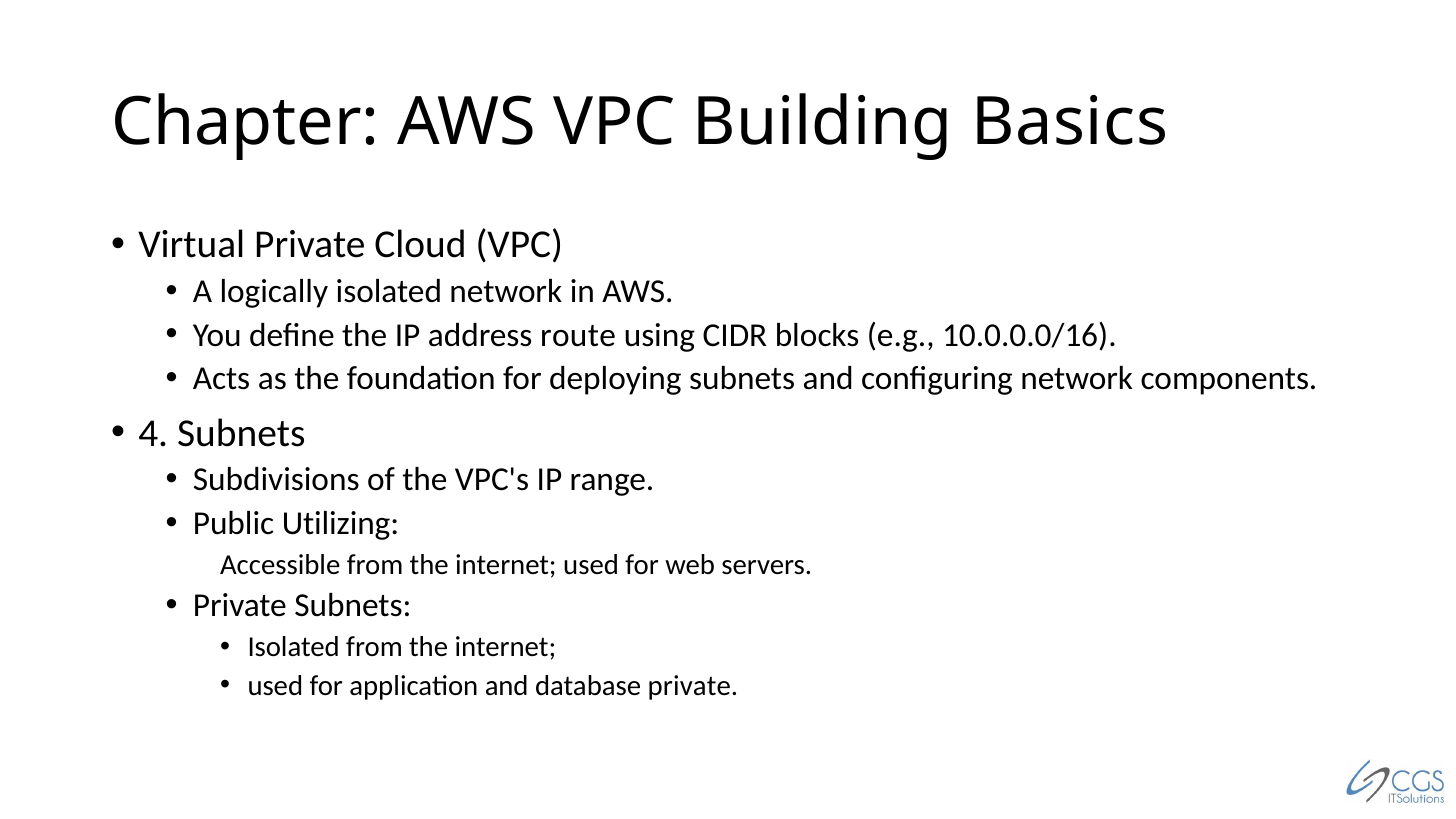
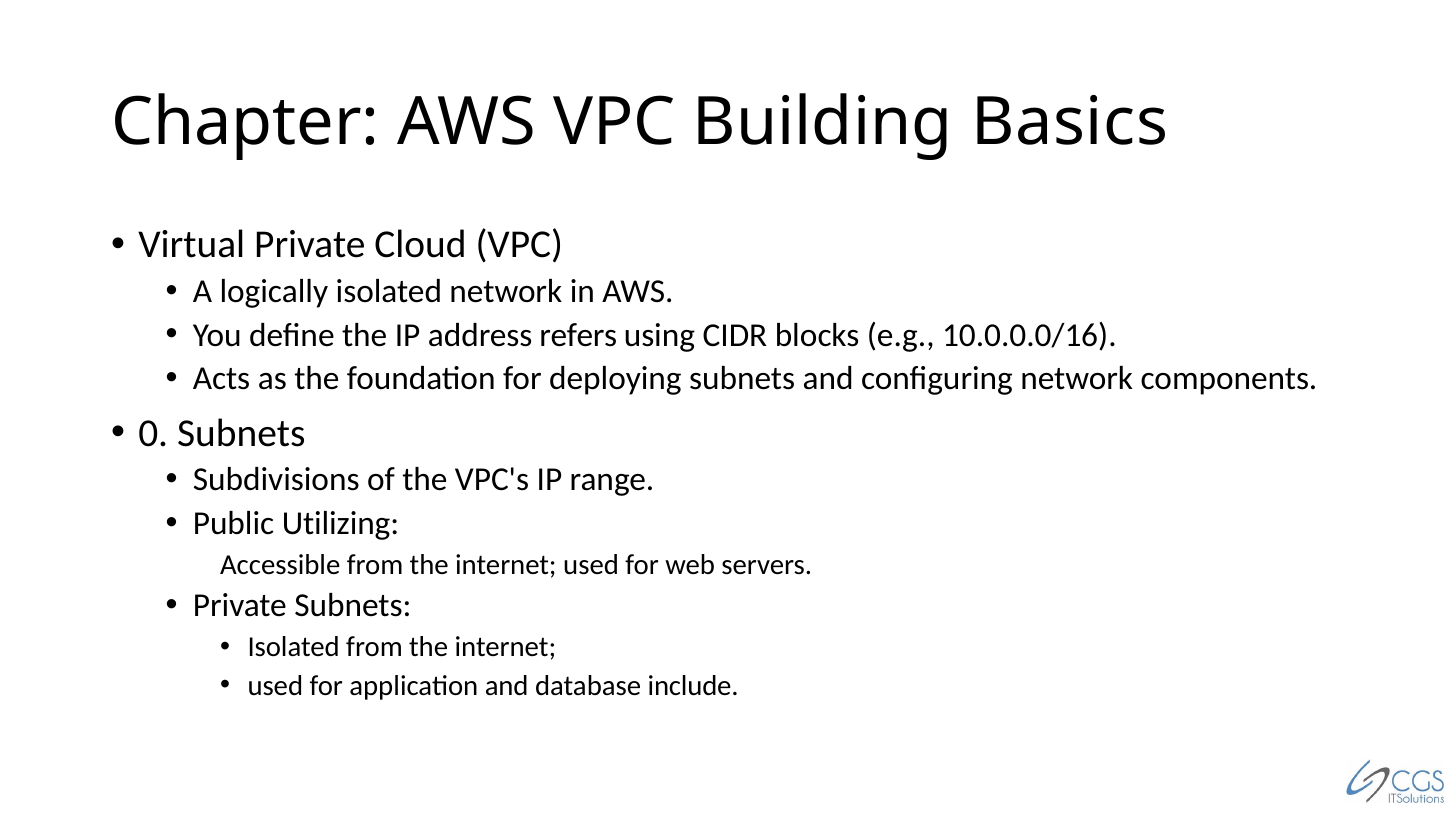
route: route -> refers
4: 4 -> 0
database private: private -> include
